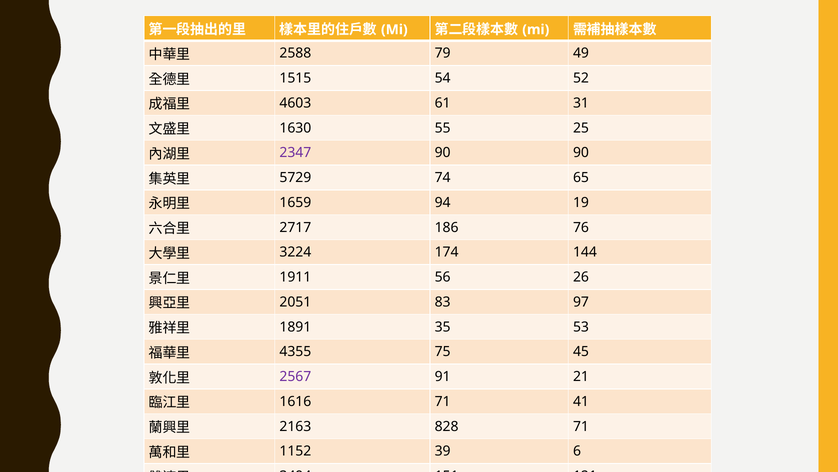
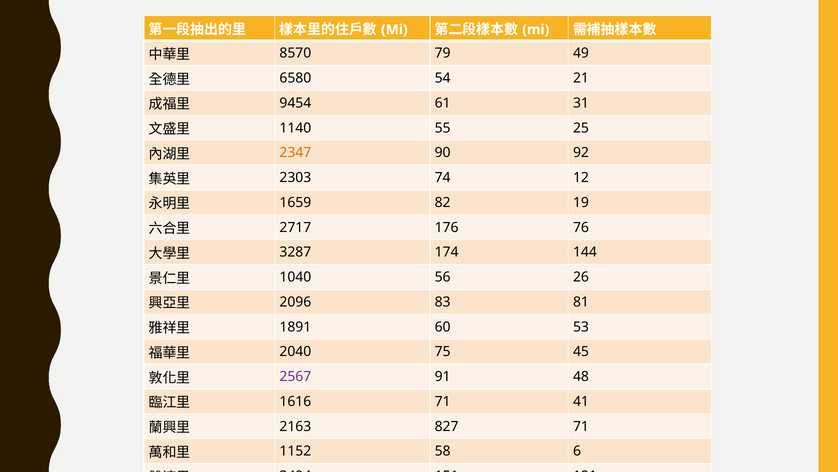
2588: 2588 -> 8570
1515: 1515 -> 6580
52: 52 -> 21
4603: 4603 -> 9454
1630: 1630 -> 1140
2347 colour: purple -> orange
90 90: 90 -> 92
5729: 5729 -> 2303
65: 65 -> 12
94: 94 -> 82
186: 186 -> 176
3224: 3224 -> 3287
1911: 1911 -> 1040
2051: 2051 -> 2096
97: 97 -> 81
35: 35 -> 60
4355: 4355 -> 2040
21: 21 -> 48
828: 828 -> 827
39: 39 -> 58
